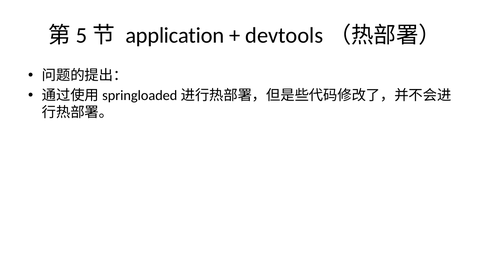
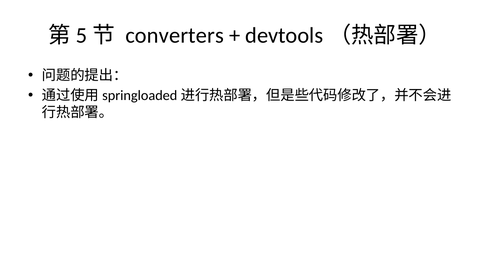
application: application -> converters
